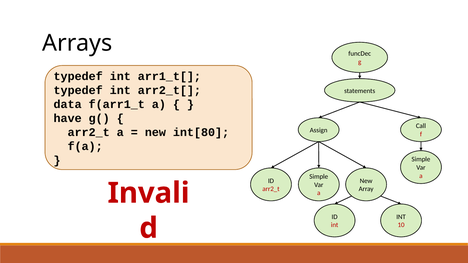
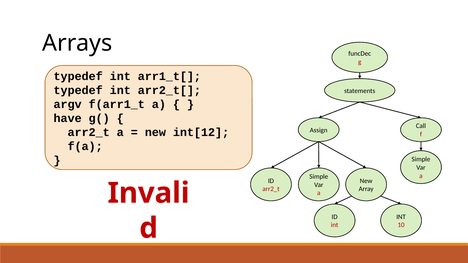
data: data -> argv
int[80: int[80 -> int[12
